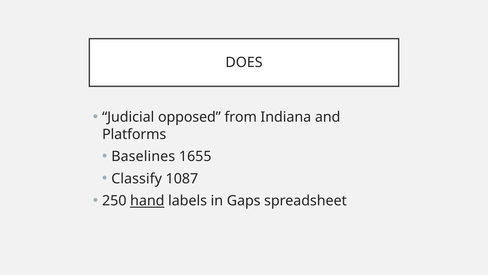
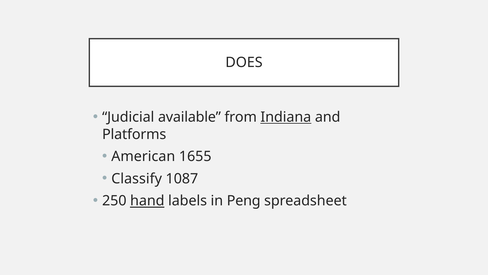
opposed: opposed -> available
Indiana underline: none -> present
Baselines: Baselines -> American
Gaps: Gaps -> Peng
